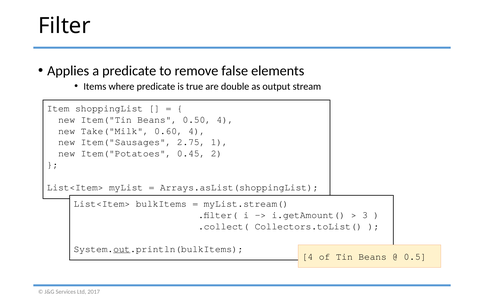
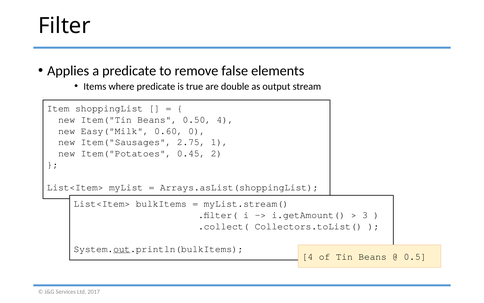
Take("Milk: Take("Milk -> Easy("Milk
0.60 4: 4 -> 0
